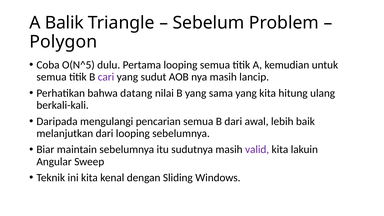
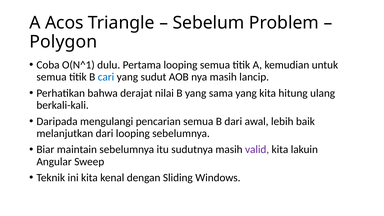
Balik: Balik -> Acos
O(N^5: O(N^5 -> O(N^1
cari colour: purple -> blue
datang: datang -> derajat
